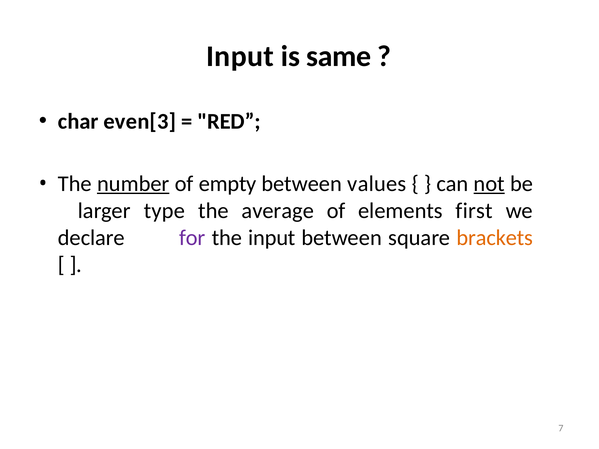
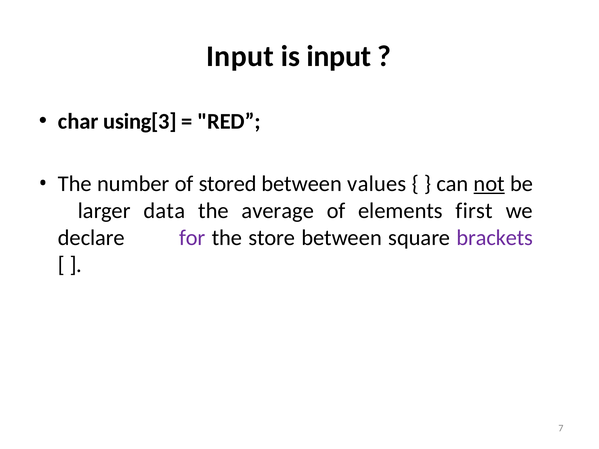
is same: same -> input
even[3: even[3 -> using[3
number underline: present -> none
empty: empty -> stored
type: type -> data
the input: input -> store
brackets colour: orange -> purple
